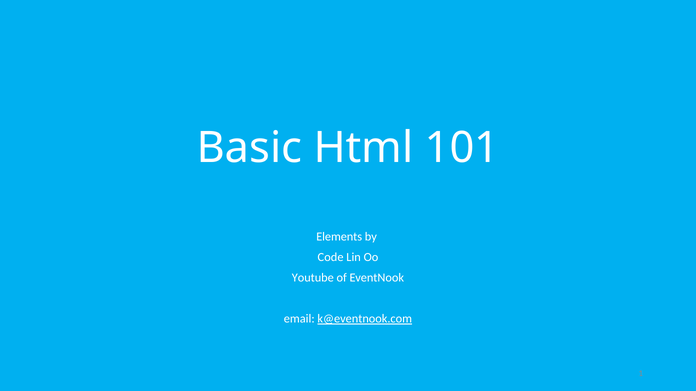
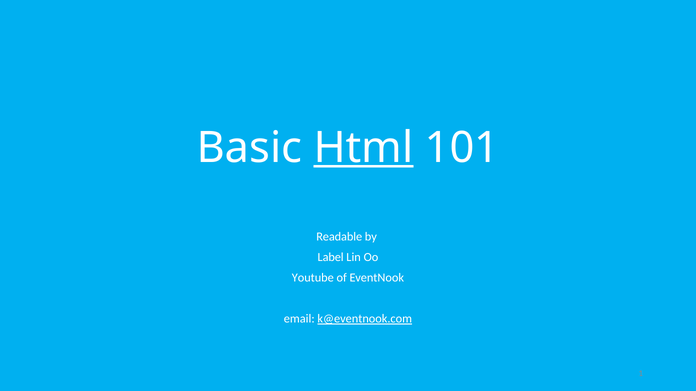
Html underline: none -> present
Elements: Elements -> Readable
Code: Code -> Label
